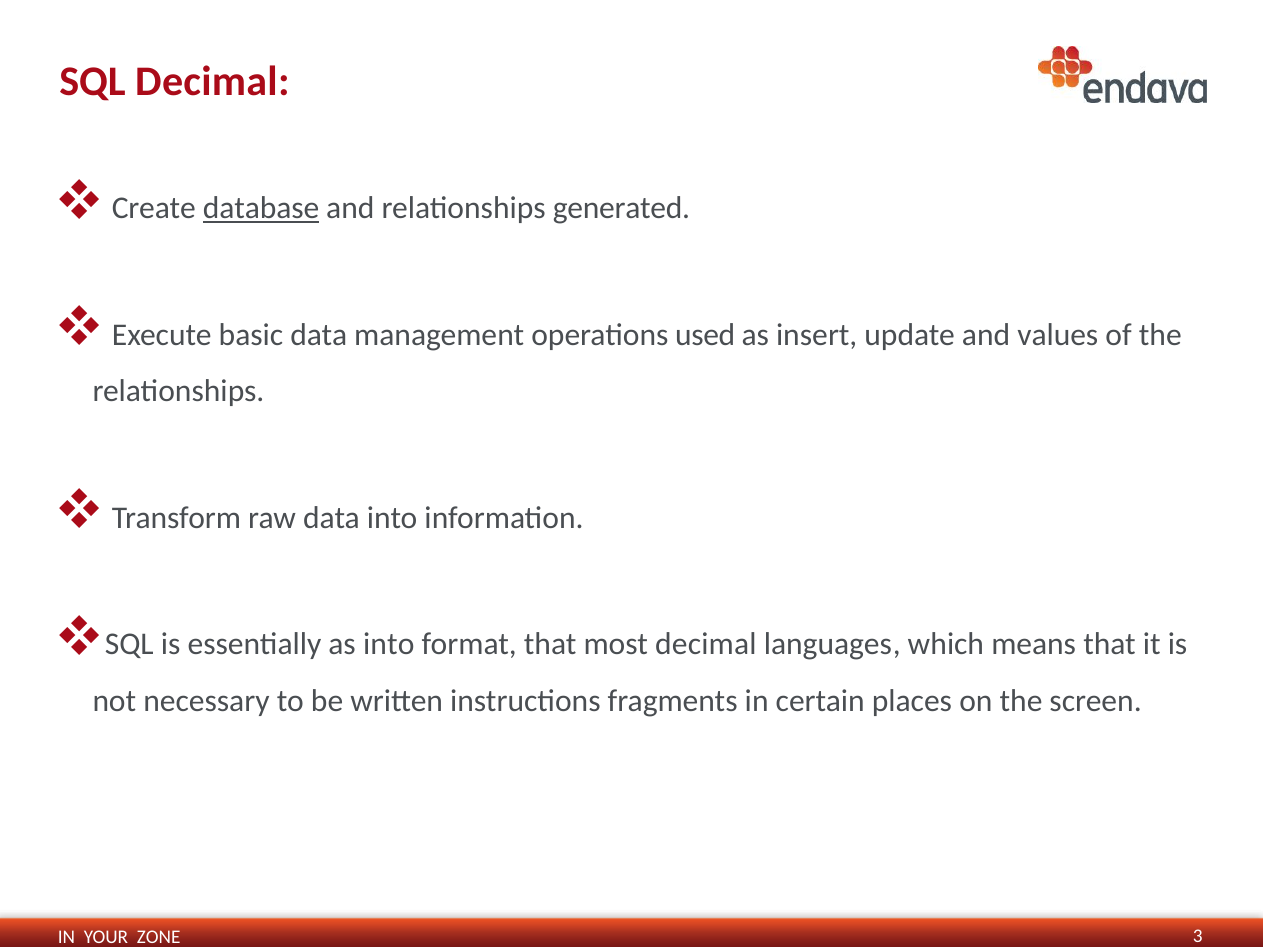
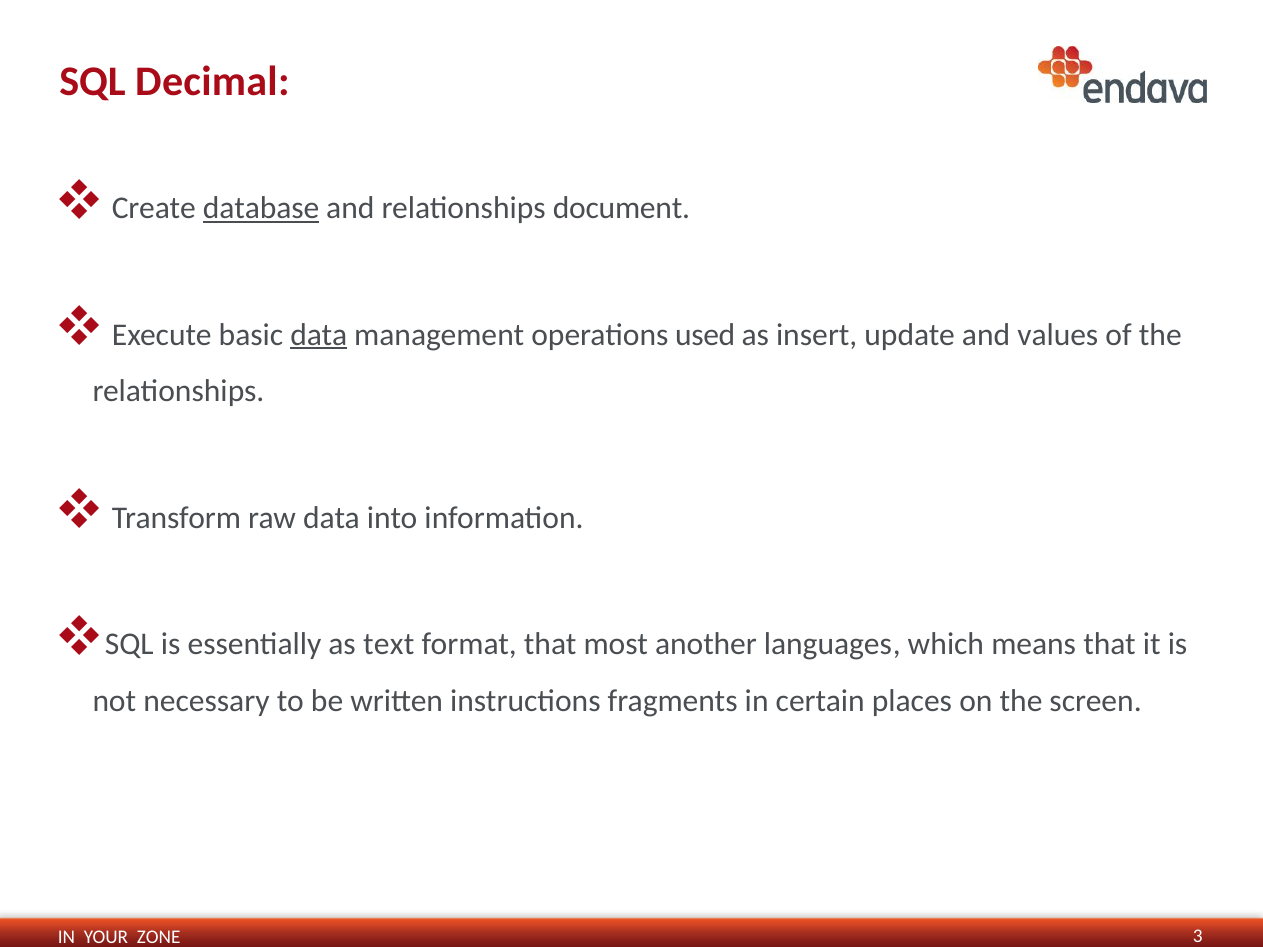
generated: generated -> document
data at (319, 335) underline: none -> present
as into: into -> text
most decimal: decimal -> another
